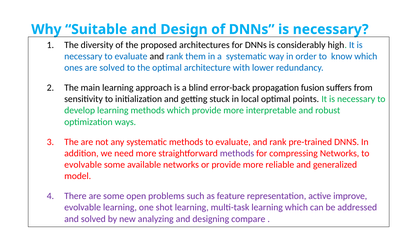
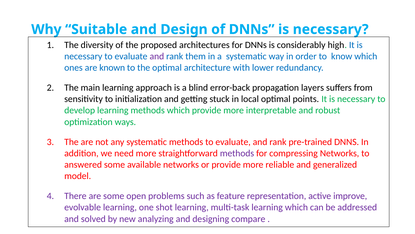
and at (157, 56) colour: black -> purple
are solved: solved -> known
fusion: fusion -> layers
evolvable at (83, 164): evolvable -> answered
